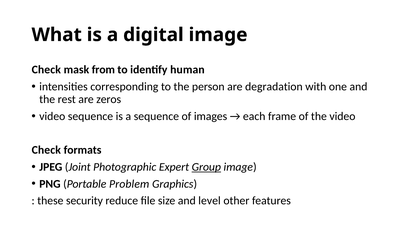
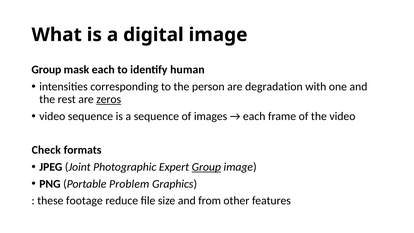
Check at (46, 70): Check -> Group
mask from: from -> each
zeros underline: none -> present
security: security -> footage
level: level -> from
